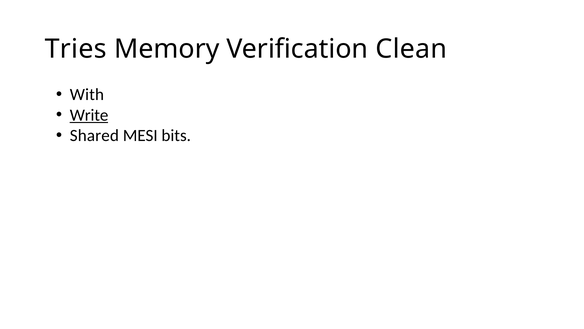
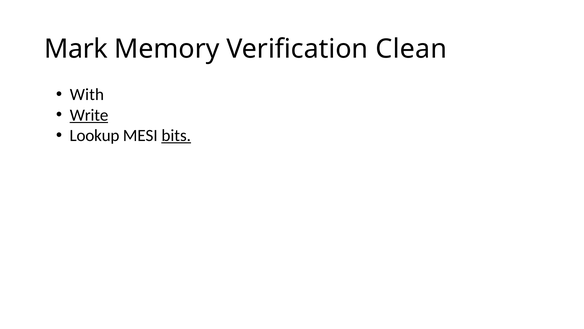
Tries: Tries -> Mark
Shared: Shared -> Lookup
bits underline: none -> present
